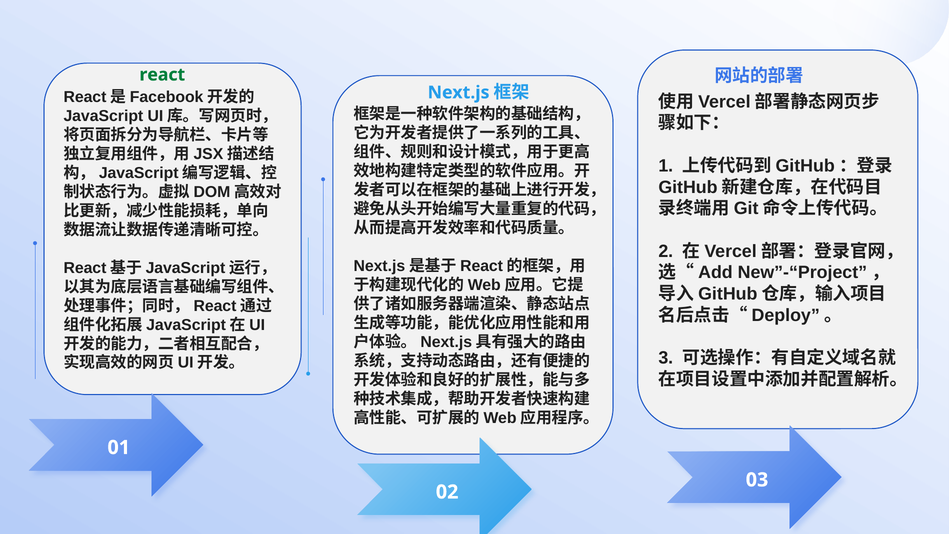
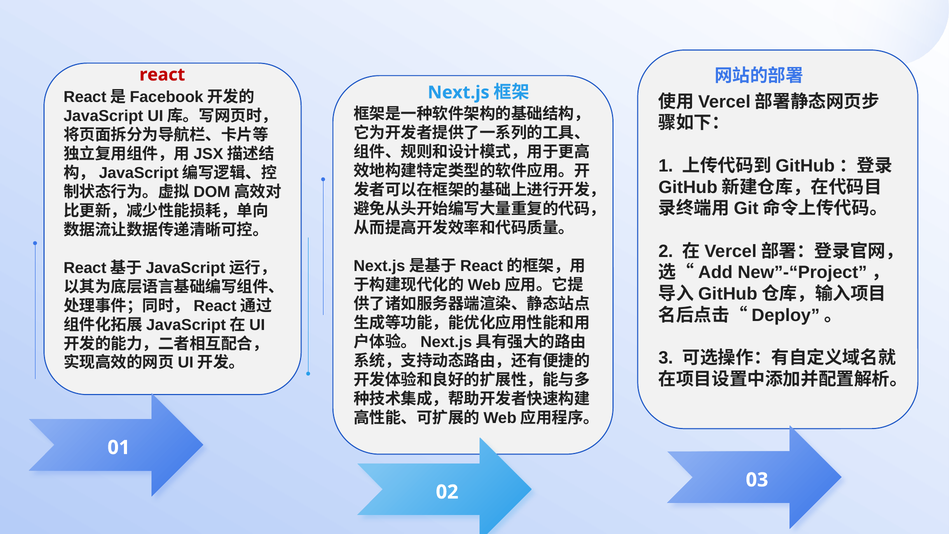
react colour: green -> red
